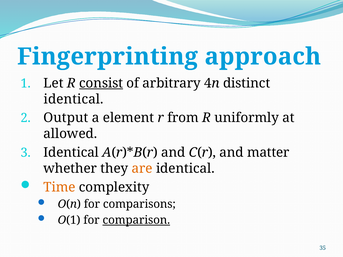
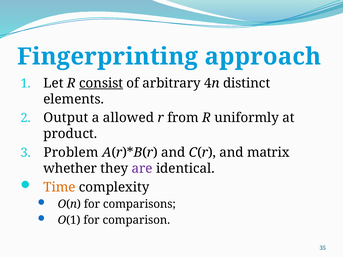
identical at (74, 99): identical -> elements
element: element -> allowed
allowed: allowed -> product
Identical at (71, 153): Identical -> Problem
matter: matter -> matrix
are colour: orange -> purple
comparison underline: present -> none
